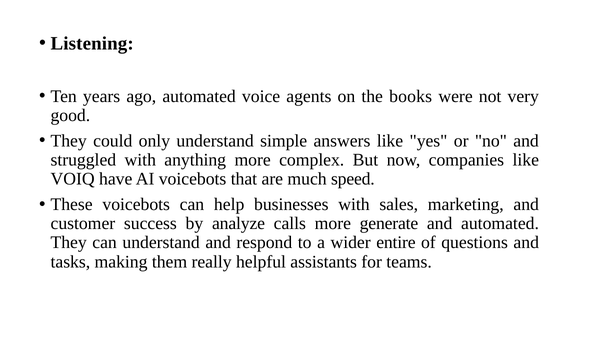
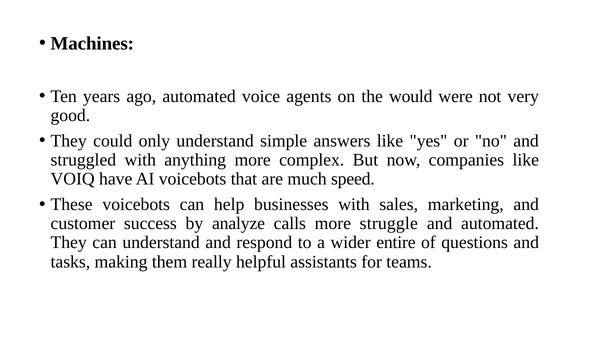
Listening: Listening -> Machines
books: books -> would
generate: generate -> struggle
